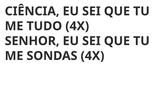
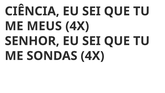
TUDO: TUDO -> MEUS
